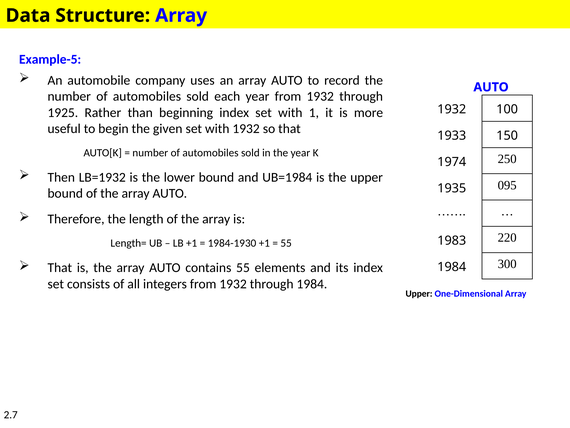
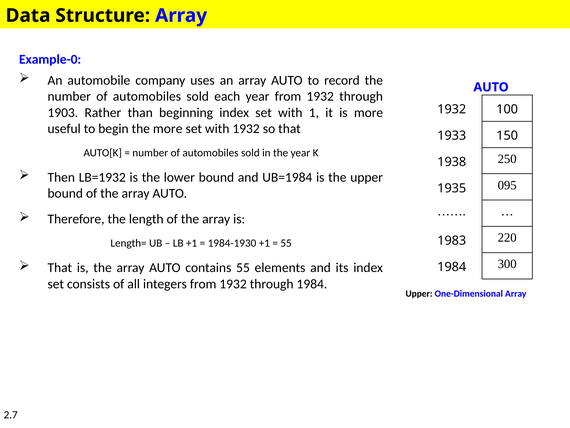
Example-5: Example-5 -> Example-0
1925: 1925 -> 1903
the given: given -> more
1974: 1974 -> 1938
